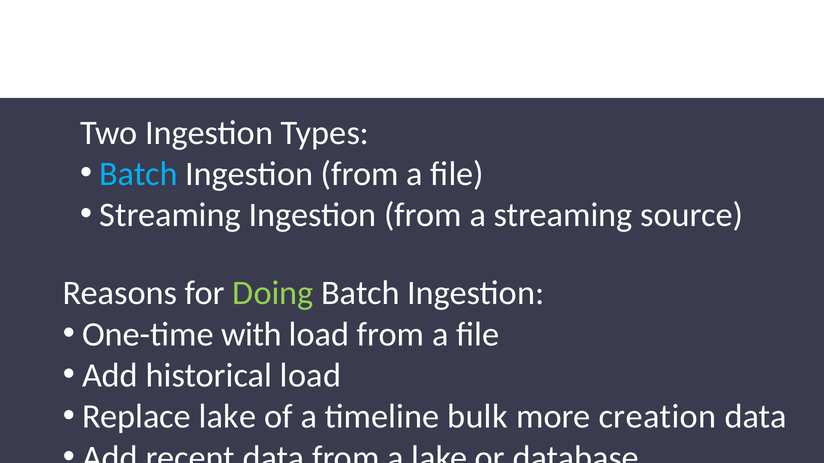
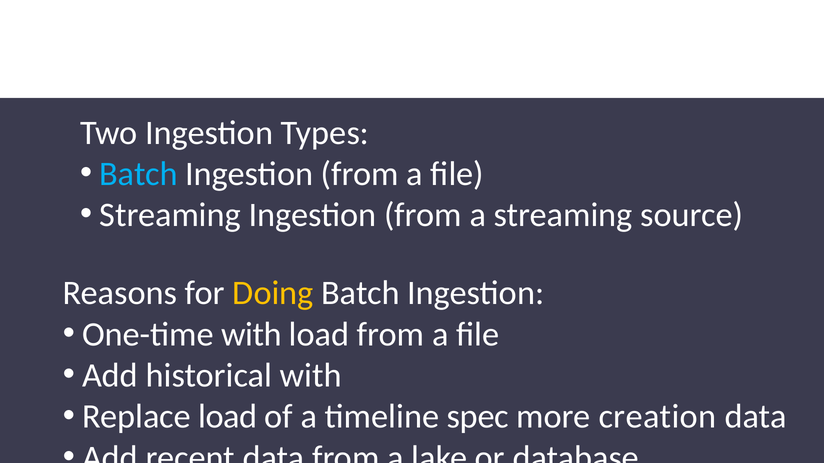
Doing colour: light green -> yellow
historical load: load -> with
Replace lake: lake -> load
bulk: bulk -> spec
